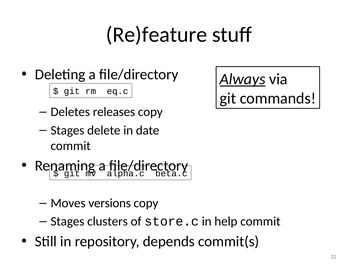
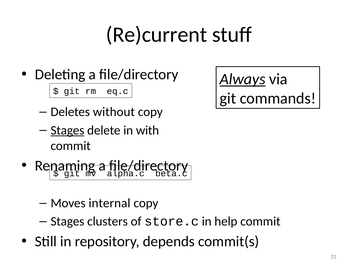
Re)feature: Re)feature -> Re)current
releases: releases -> without
Stages at (67, 130) underline: none -> present
date: date -> with
versions: versions -> internal
